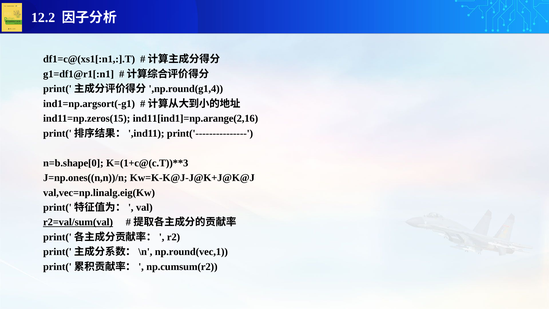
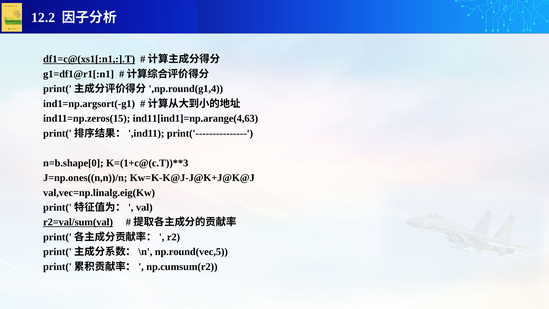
df1=c@(xs1[:n1,:].T underline: none -> present
ind11[ind1]=np.arange(2,16: ind11[ind1]=np.arange(2,16 -> ind11[ind1]=np.arange(4,63
np.round(vec,1: np.round(vec,1 -> np.round(vec,5
